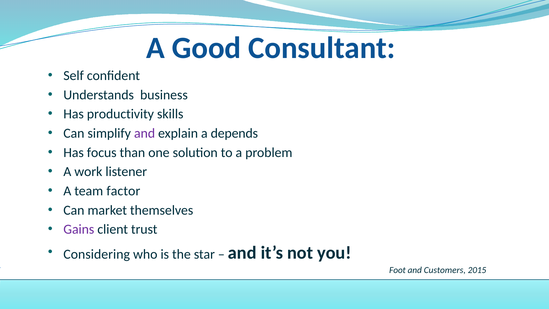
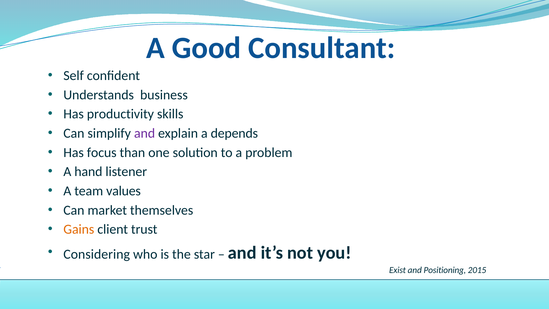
work: work -> hand
factor: factor -> values
Gains colour: purple -> orange
Foot: Foot -> Exist
Customers: Customers -> Positioning
